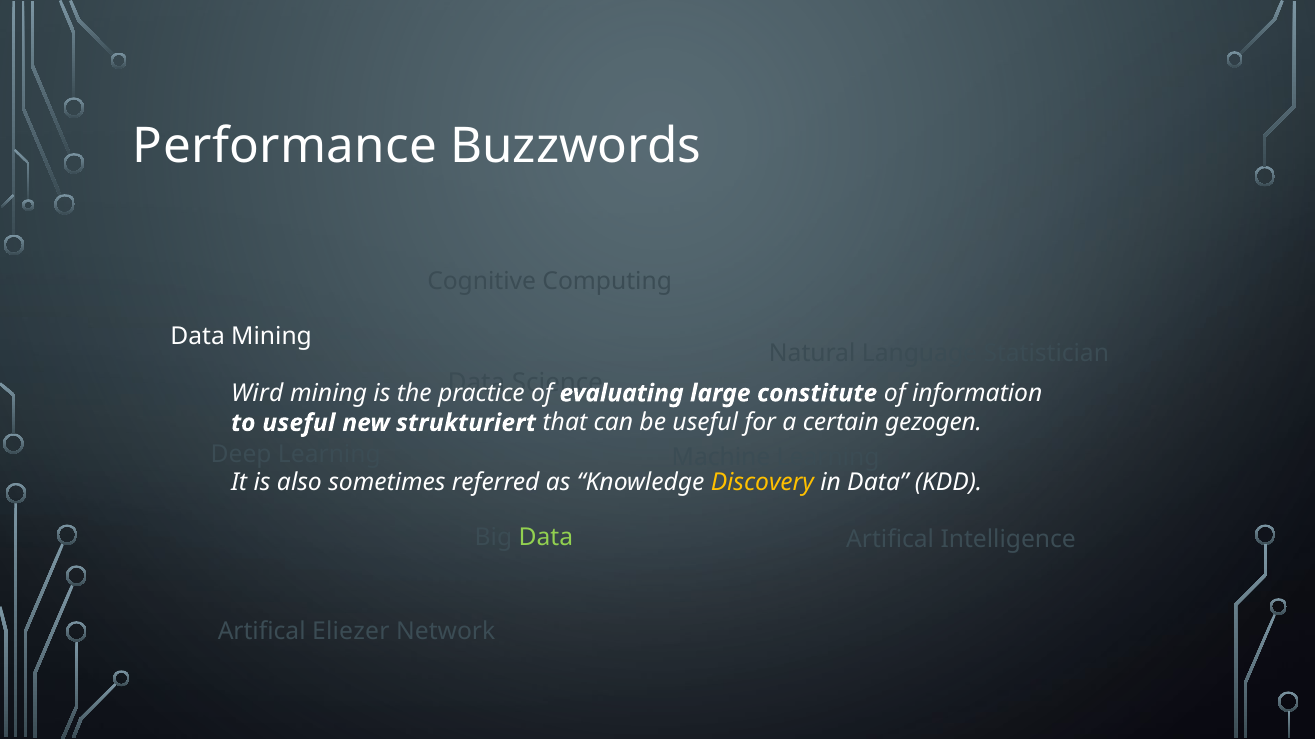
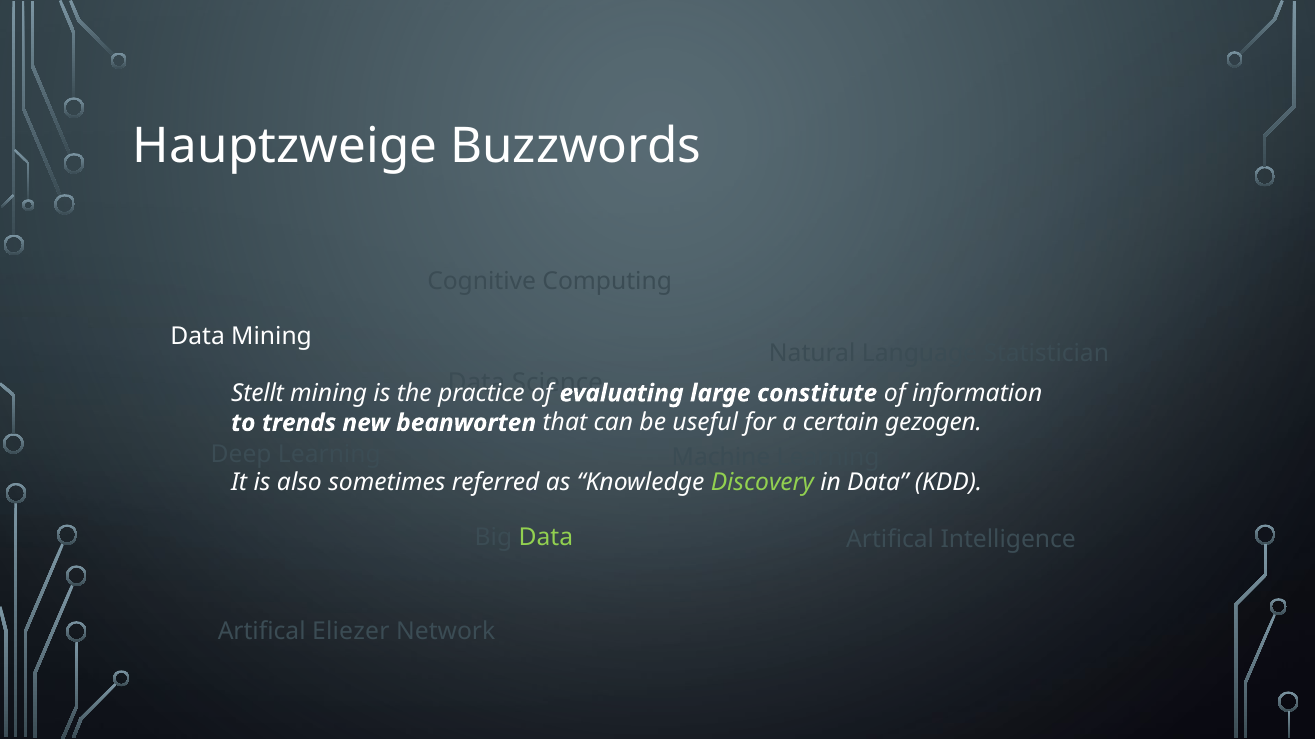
Performance: Performance -> Hauptzweige
Wird: Wird -> Stellt
to useful: useful -> trends
strukturiert: strukturiert -> beanworten
Discovery colour: yellow -> light green
